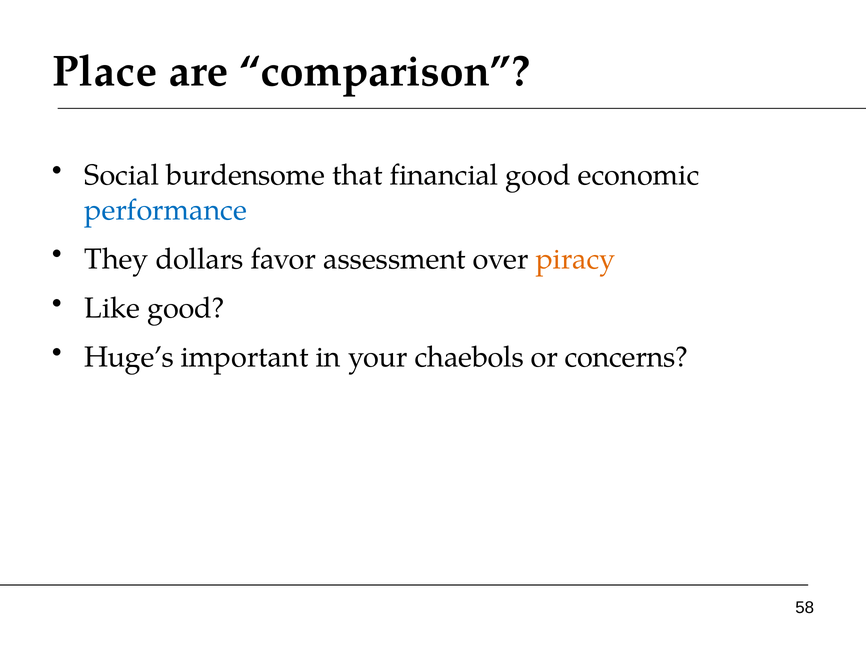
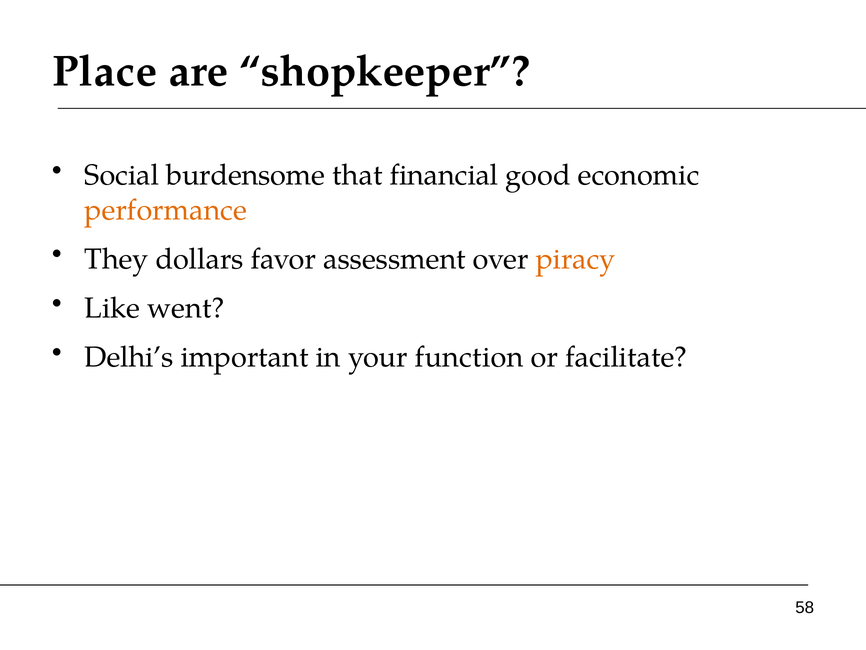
comparison: comparison -> shopkeeper
performance colour: blue -> orange
Like good: good -> went
Huge’s: Huge’s -> Delhi’s
chaebols: chaebols -> function
concerns: concerns -> facilitate
